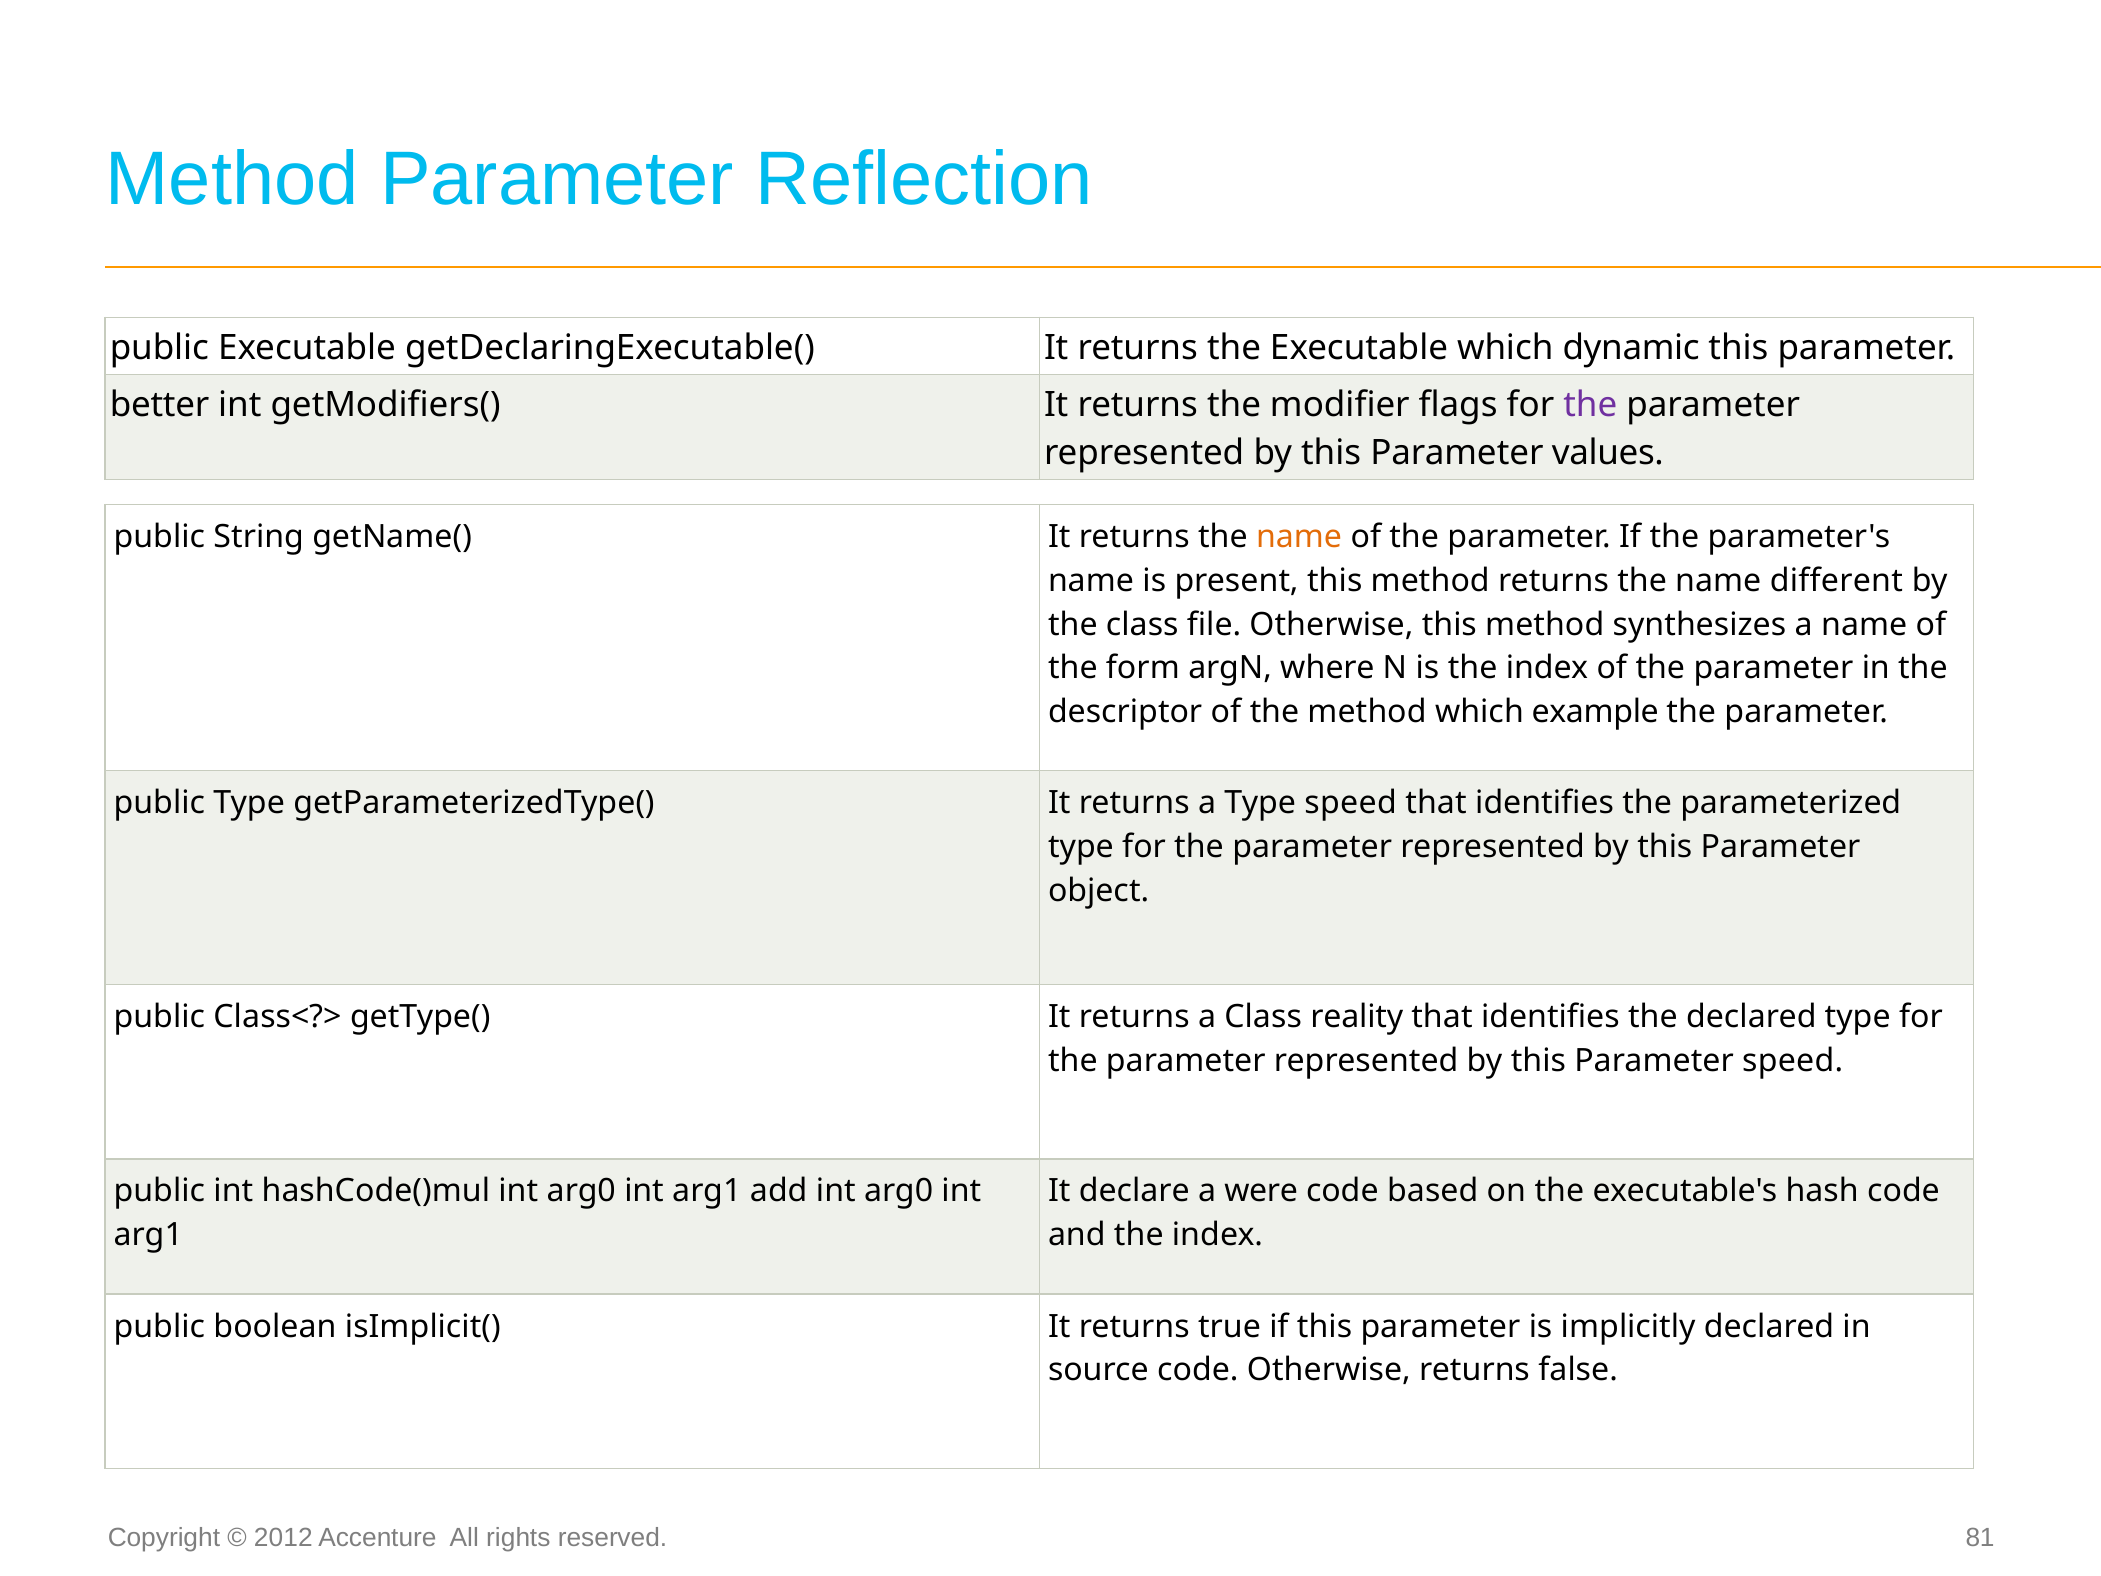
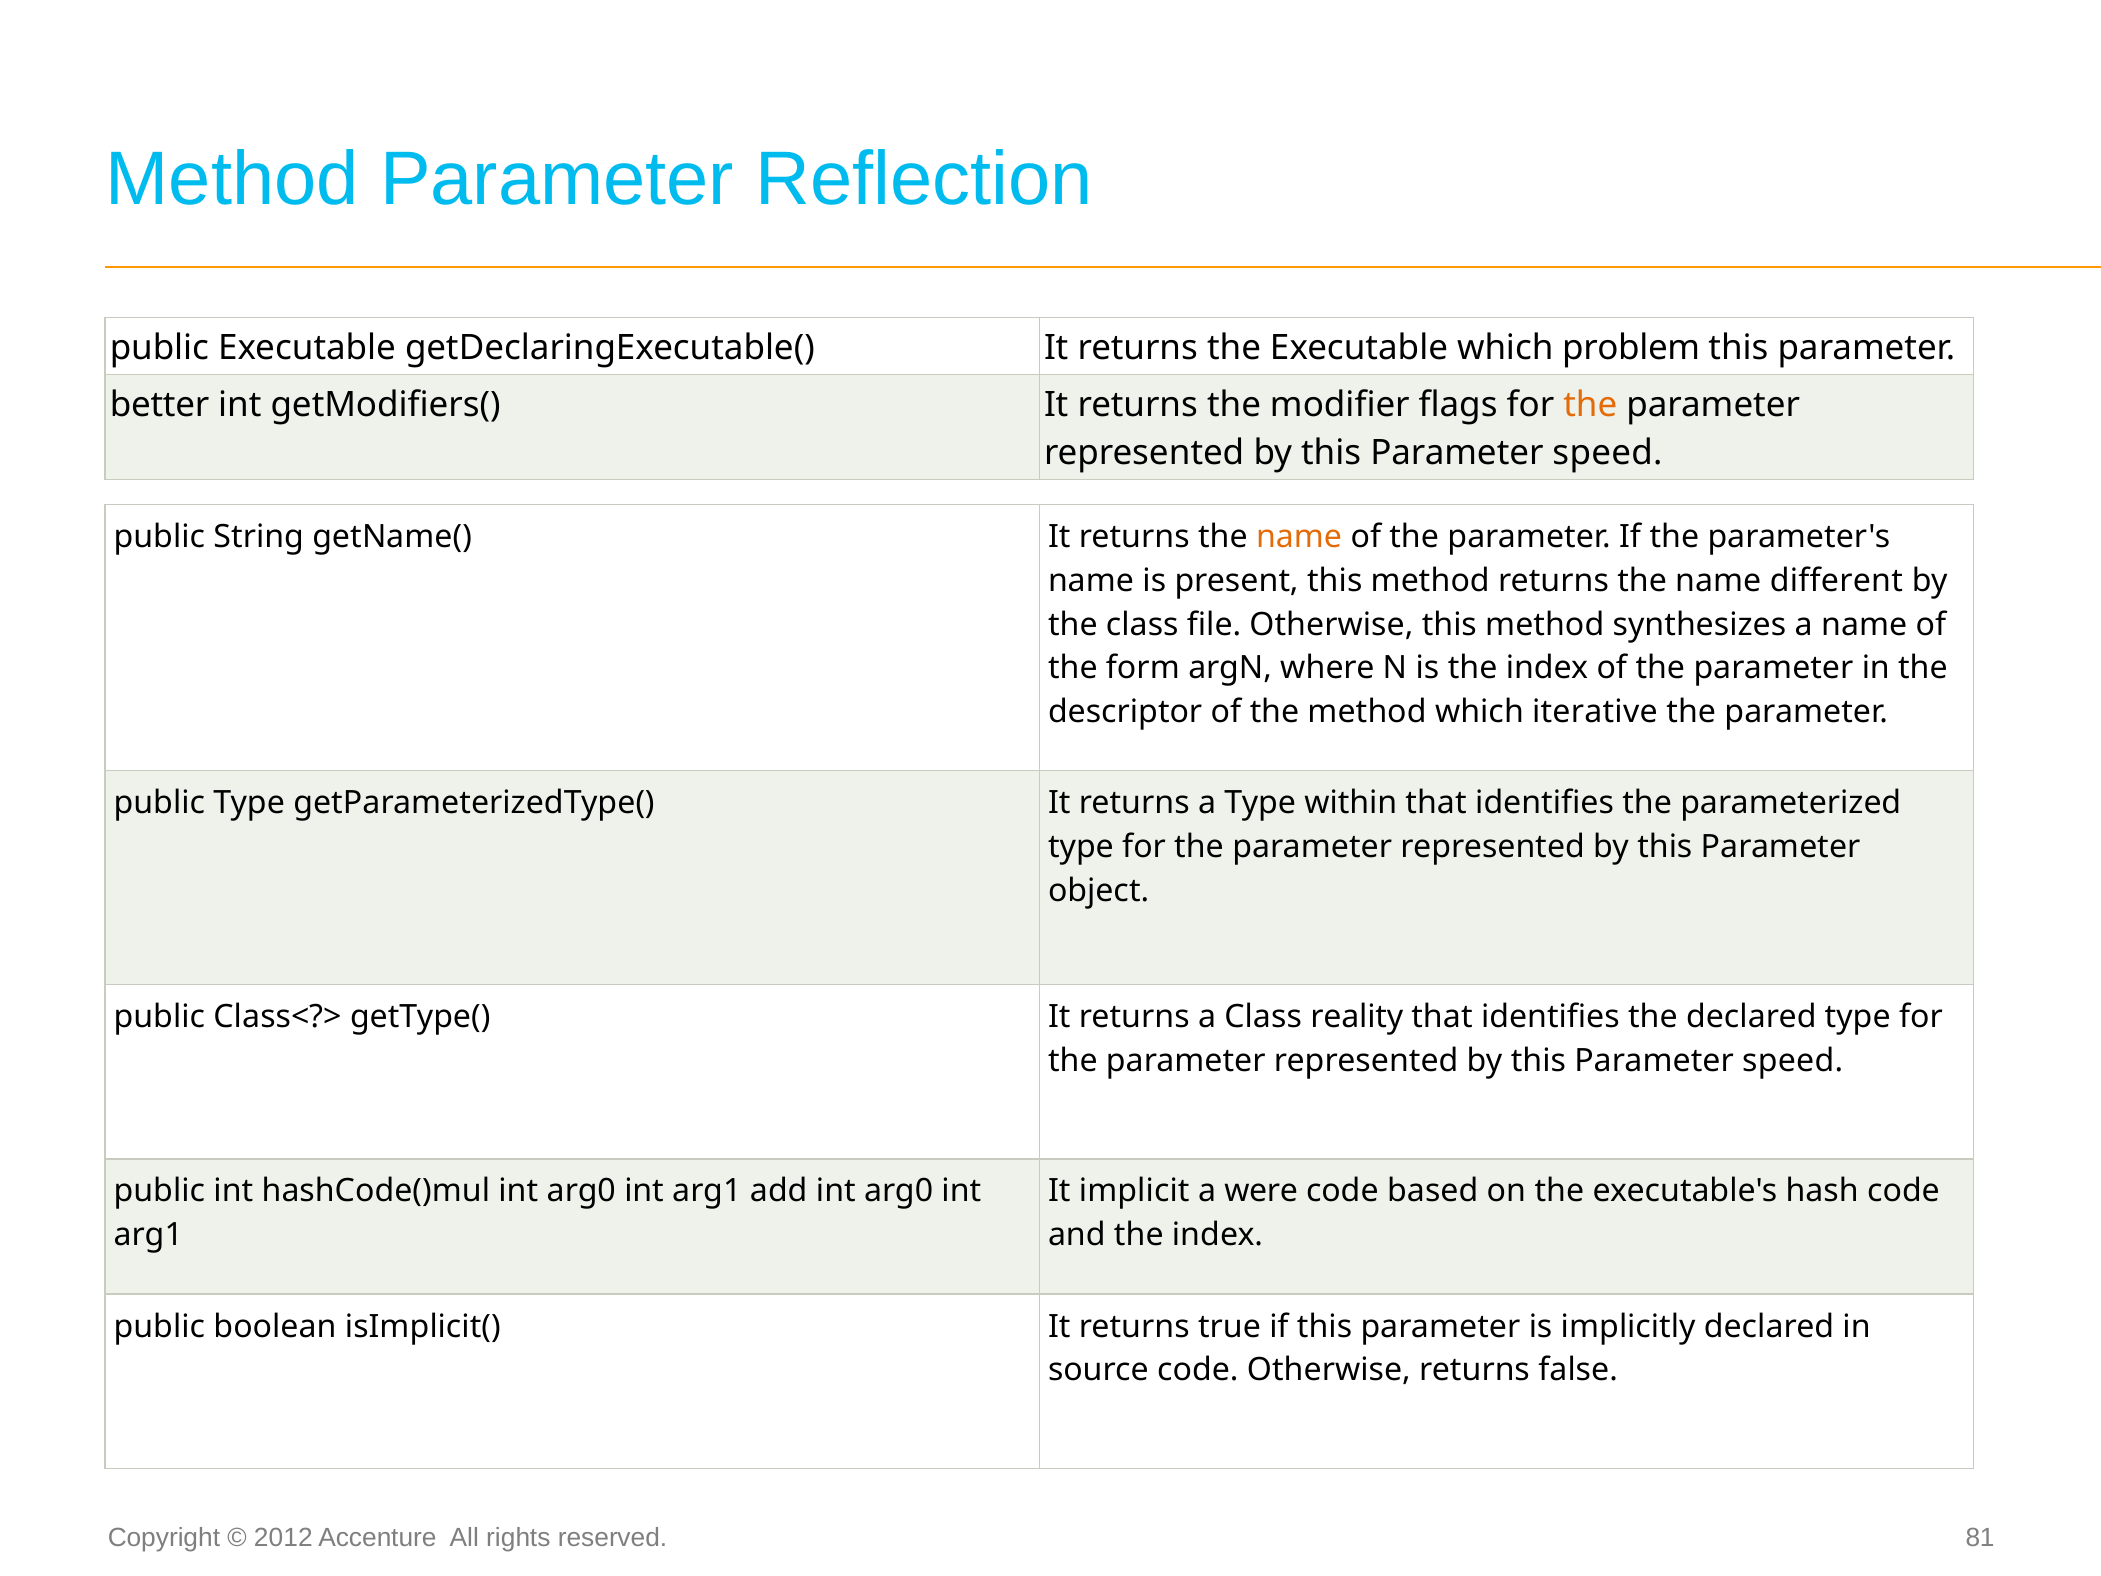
dynamic: dynamic -> problem
the at (1590, 405) colour: purple -> orange
values at (1608, 453): values -> speed
example: example -> iterative
Type speed: speed -> within
declare: declare -> implicit
